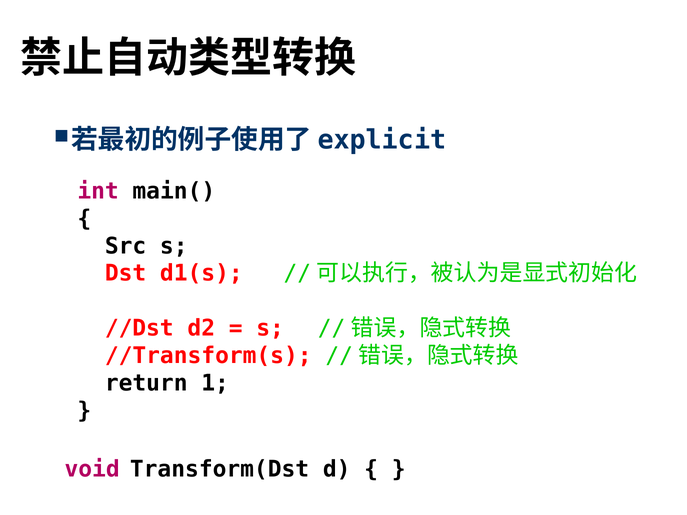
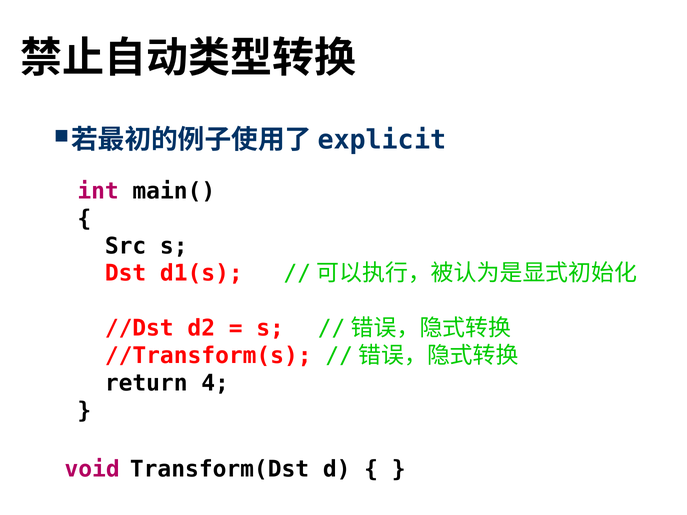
1: 1 -> 4
